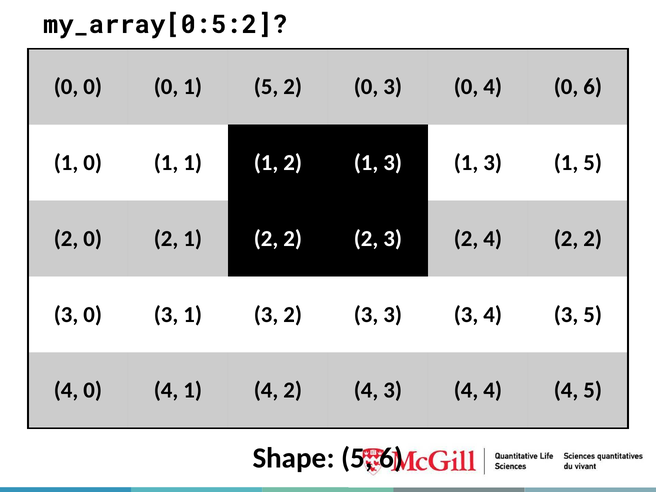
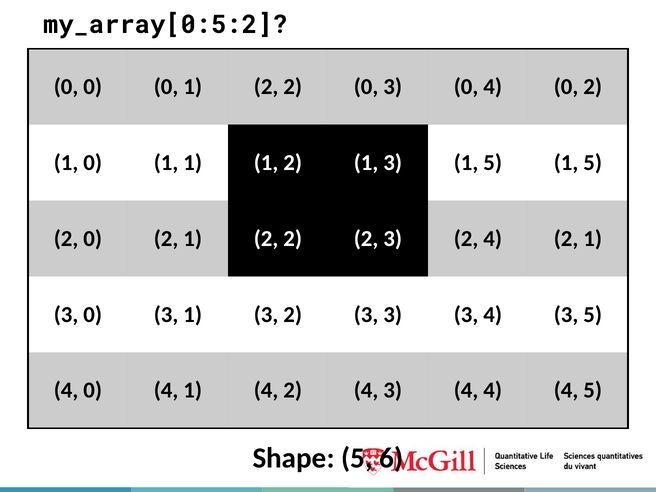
0 1 5: 5 -> 2
4 0 6: 6 -> 2
1 3 1 3: 3 -> 5
4 2 2: 2 -> 1
